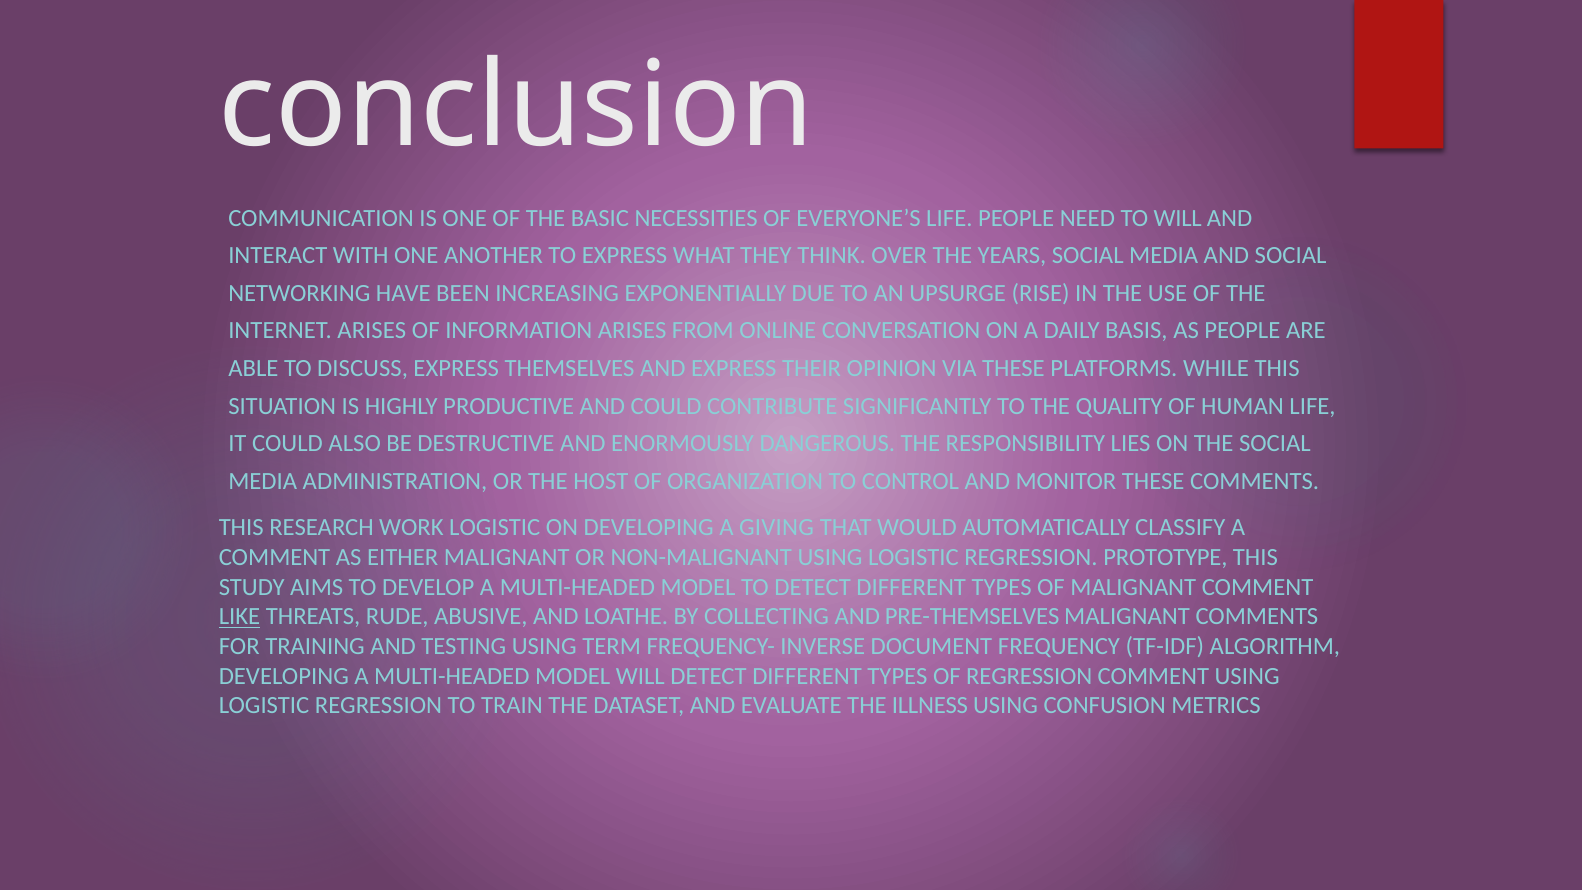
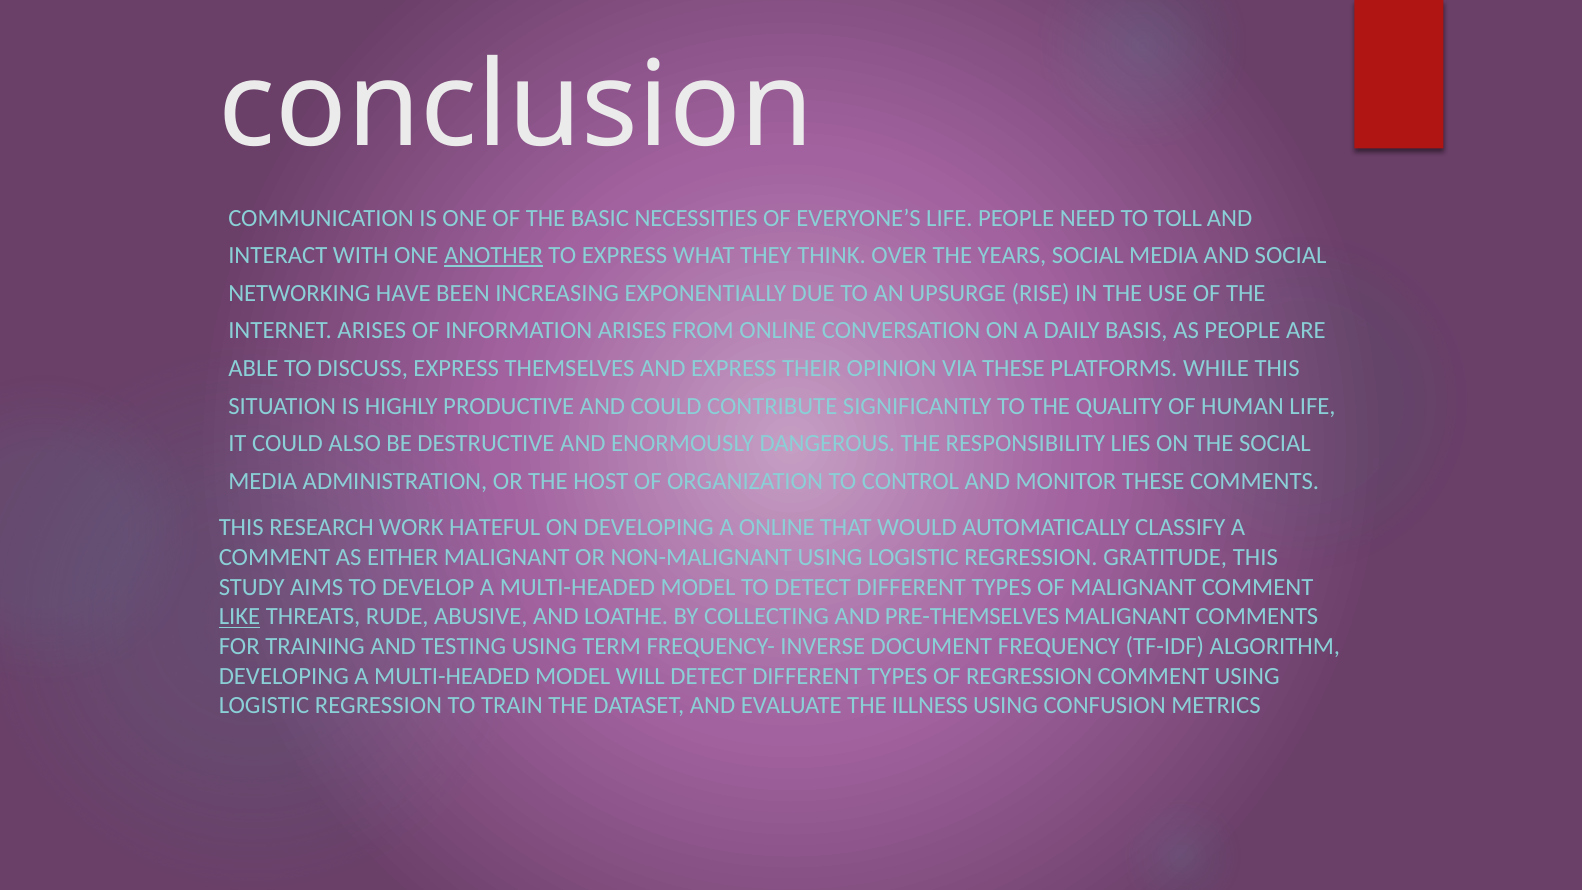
TO WILL: WILL -> TOLL
ANOTHER underline: none -> present
WORK LOGISTIC: LOGISTIC -> HATEFUL
A GIVING: GIVING -> ONLINE
PROTOTYPE: PROTOTYPE -> GRATITUDE
